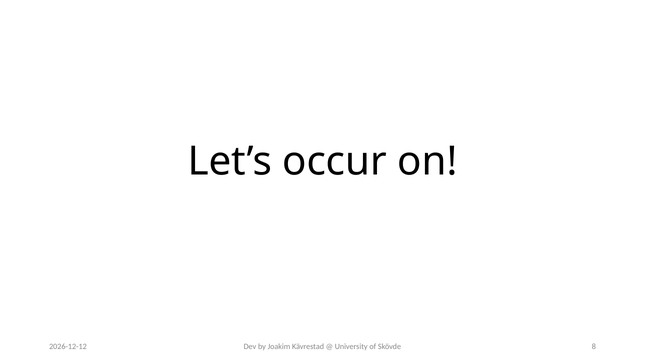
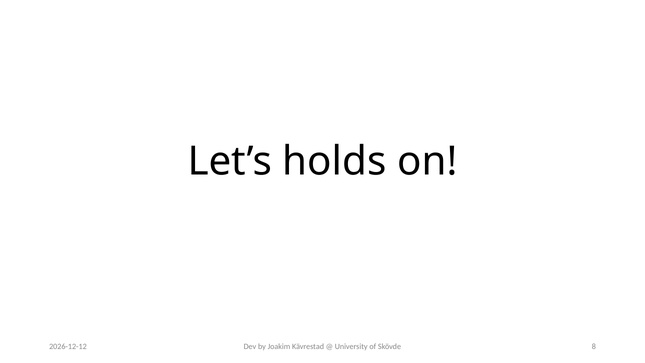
occur: occur -> holds
